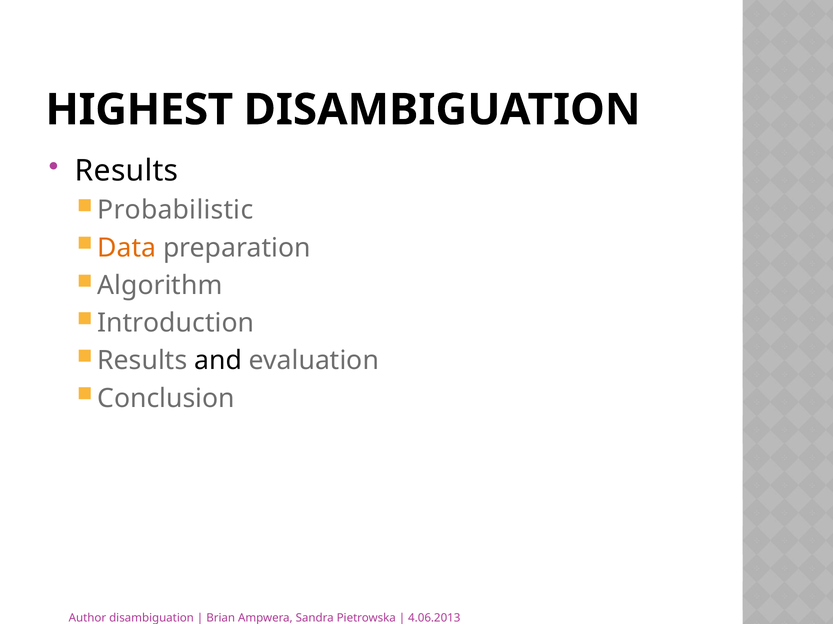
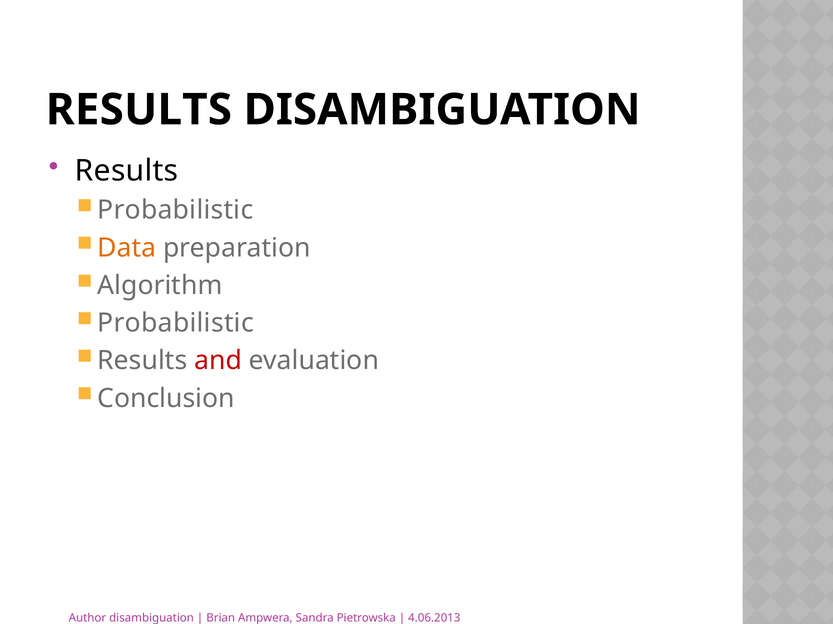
HIGHEST at (139, 110): HIGHEST -> RESULTS
Introduction at (176, 323): Introduction -> Probabilistic
and colour: black -> red
